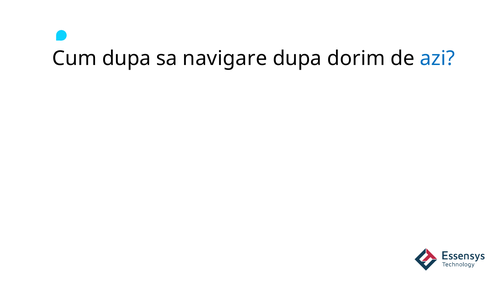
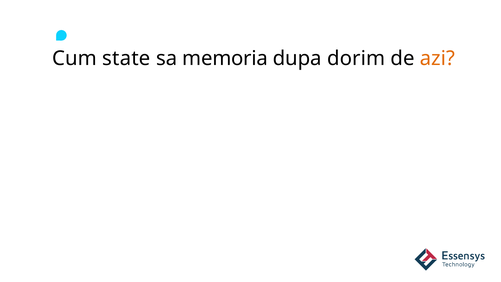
Cum dupa: dupa -> state
navigare: navigare -> memoria
azi colour: blue -> orange
